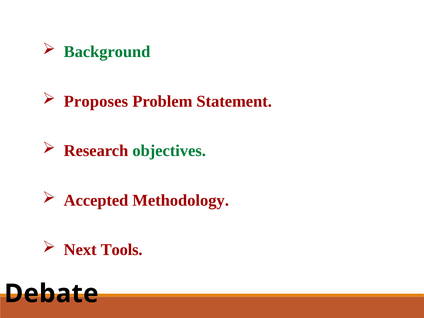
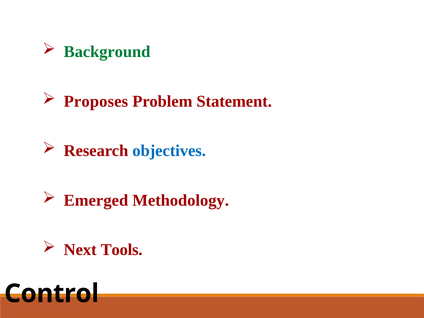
objectives colour: green -> blue
Accepted: Accepted -> Emerged
Debate: Debate -> Control
